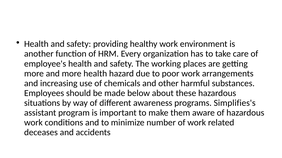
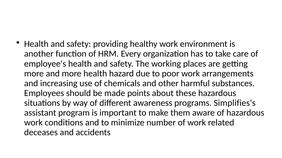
below: below -> points
